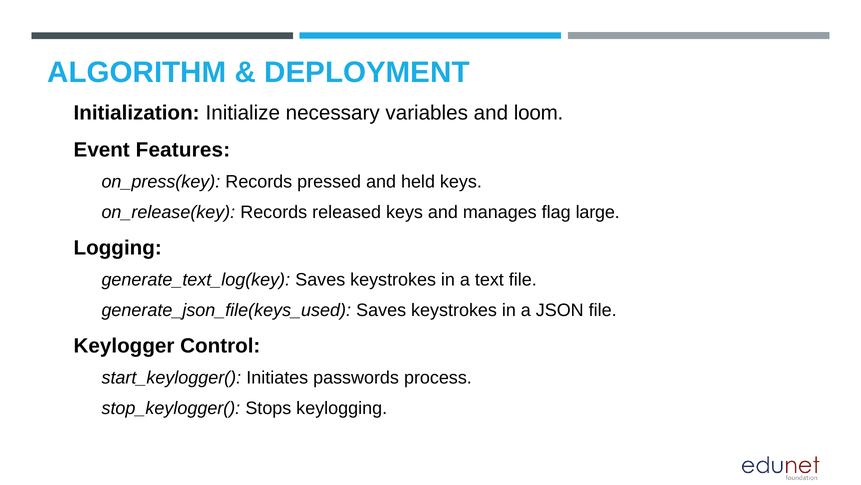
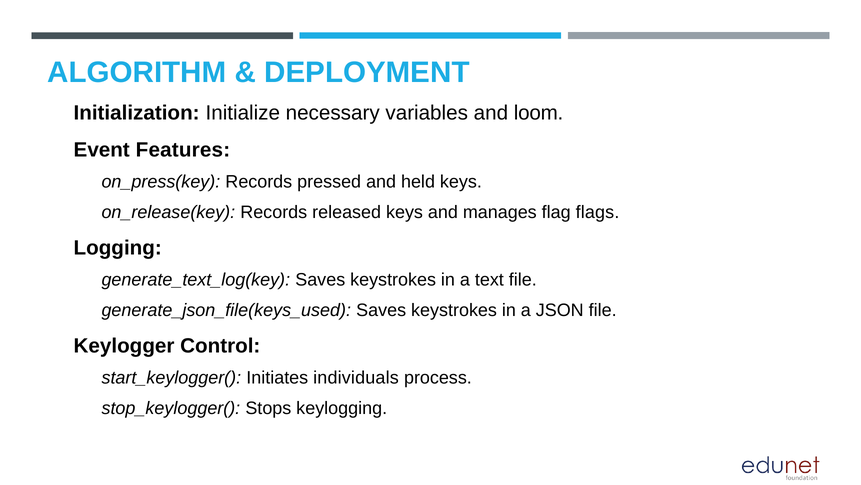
large: large -> flags
passwords: passwords -> individuals
